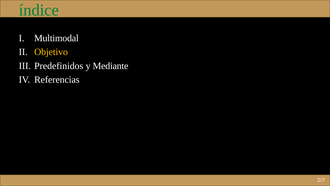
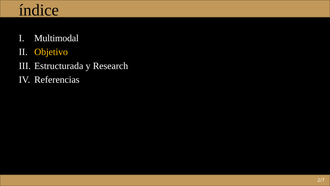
índice colour: green -> black
Predefinidos: Predefinidos -> Estructurada
Mediante: Mediante -> Research
